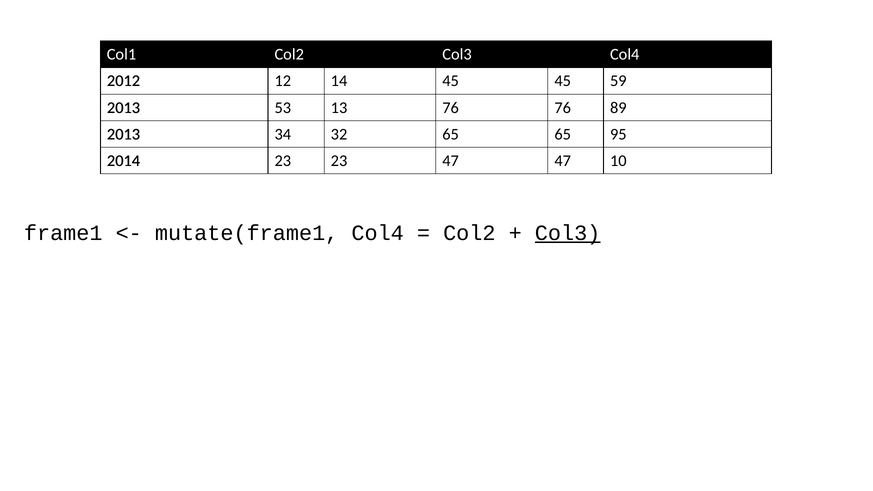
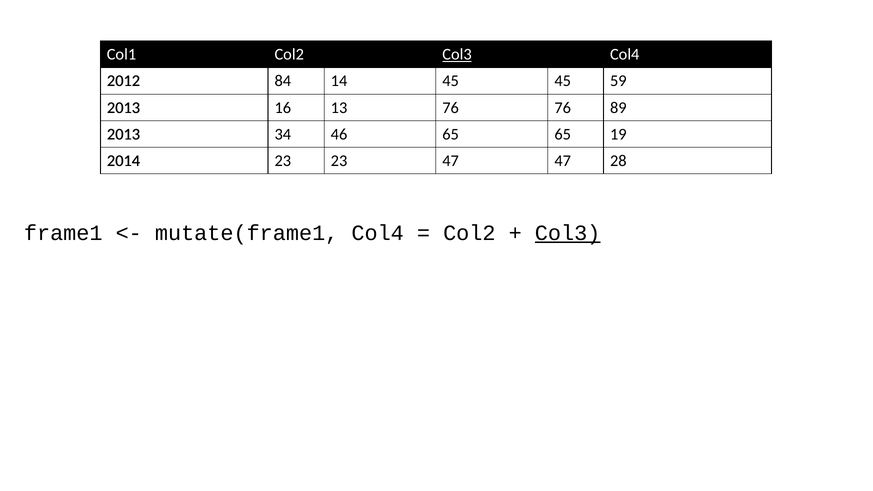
Col3 at (457, 55) underline: none -> present
12: 12 -> 84
53: 53 -> 16
32: 32 -> 46
95: 95 -> 19
10: 10 -> 28
